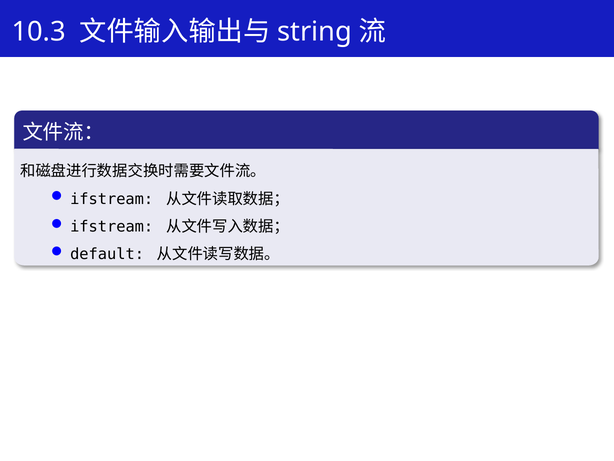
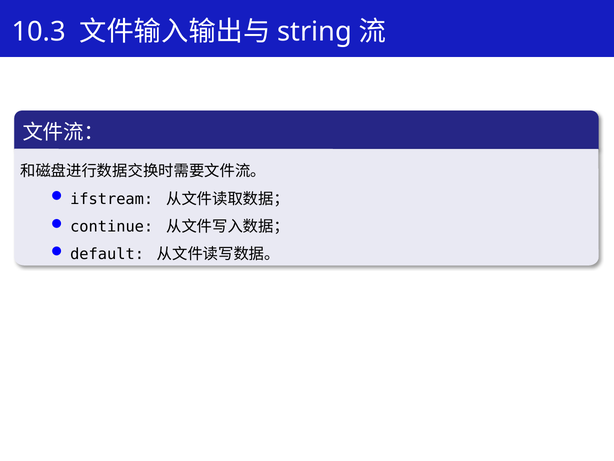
ifstream at (112, 226): ifstream -> continue
